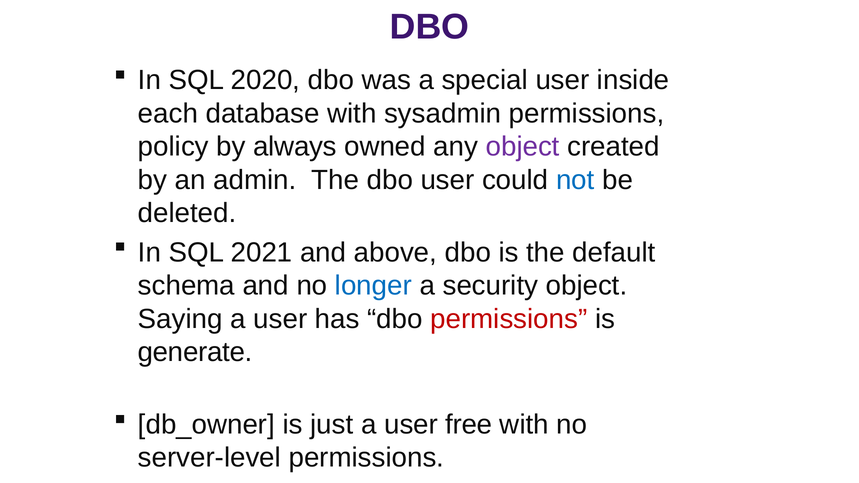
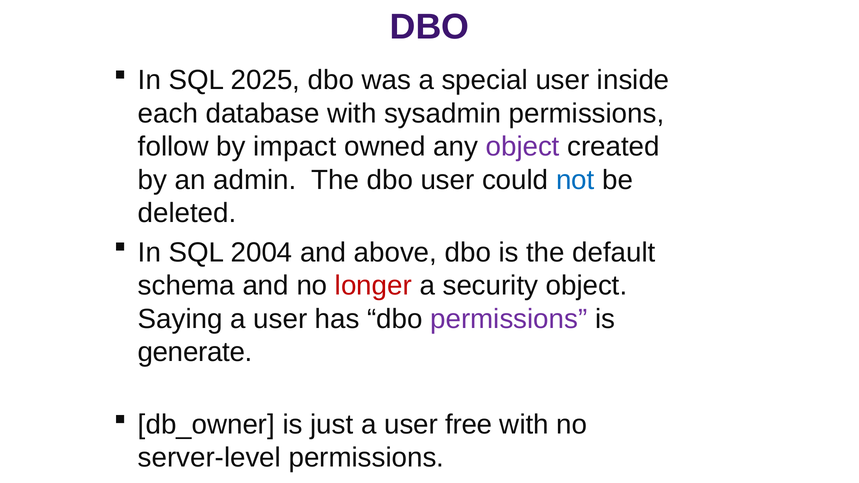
2020: 2020 -> 2025
policy: policy -> follow
always: always -> impact
2021: 2021 -> 2004
longer colour: blue -> red
permissions at (509, 319) colour: red -> purple
